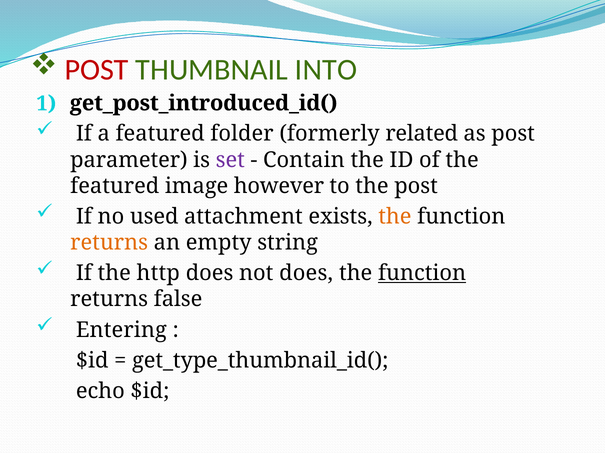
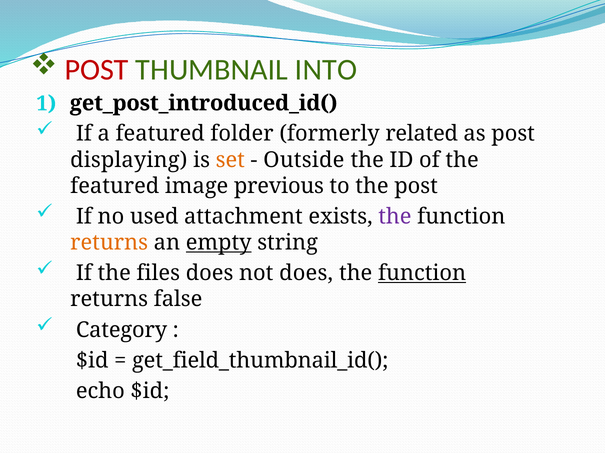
parameter: parameter -> displaying
set colour: purple -> orange
Contain: Contain -> Outside
however: however -> previous
the at (395, 217) colour: orange -> purple
empty underline: none -> present
http: http -> files
Entering: Entering -> Category
get_type_thumbnail_id(: get_type_thumbnail_id( -> get_field_thumbnail_id(
